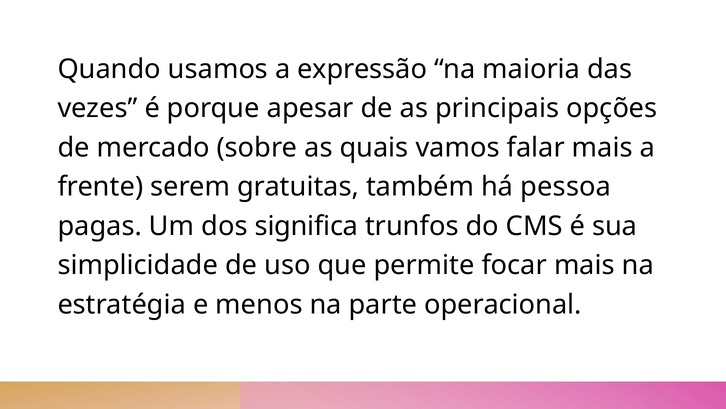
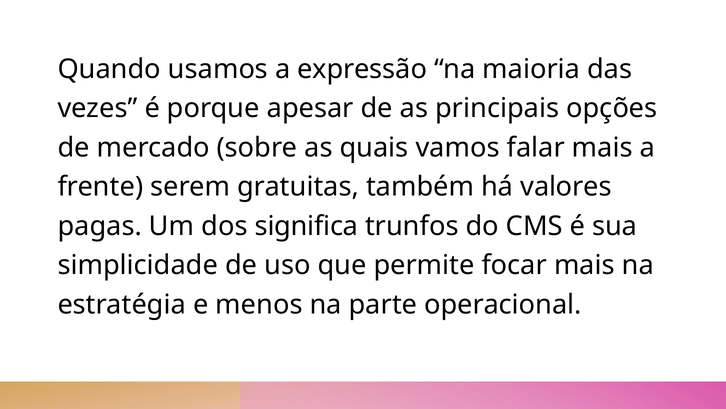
pessoa: pessoa -> valores
